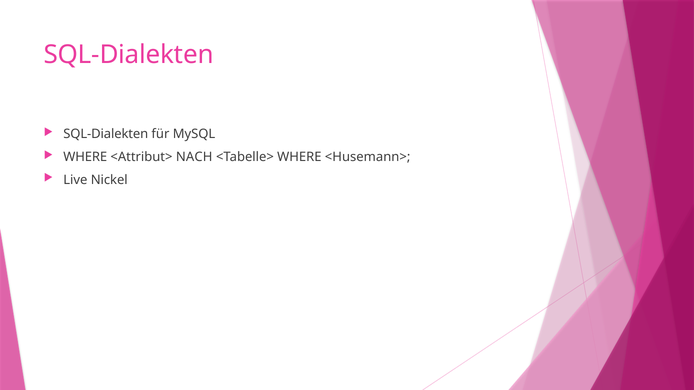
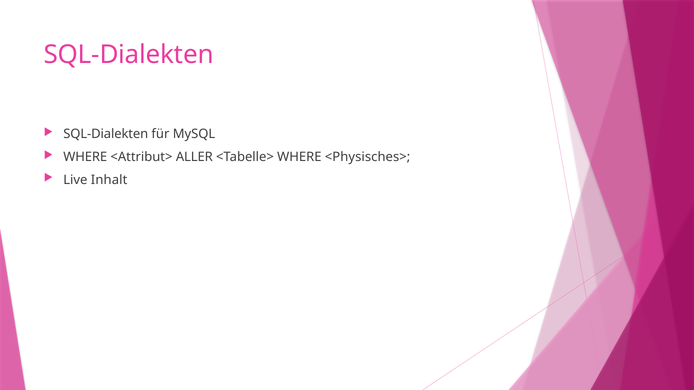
NACH: NACH -> ALLER
<Husemann>: <Husemann> -> <Physisches>
Nickel: Nickel -> Inhalt
